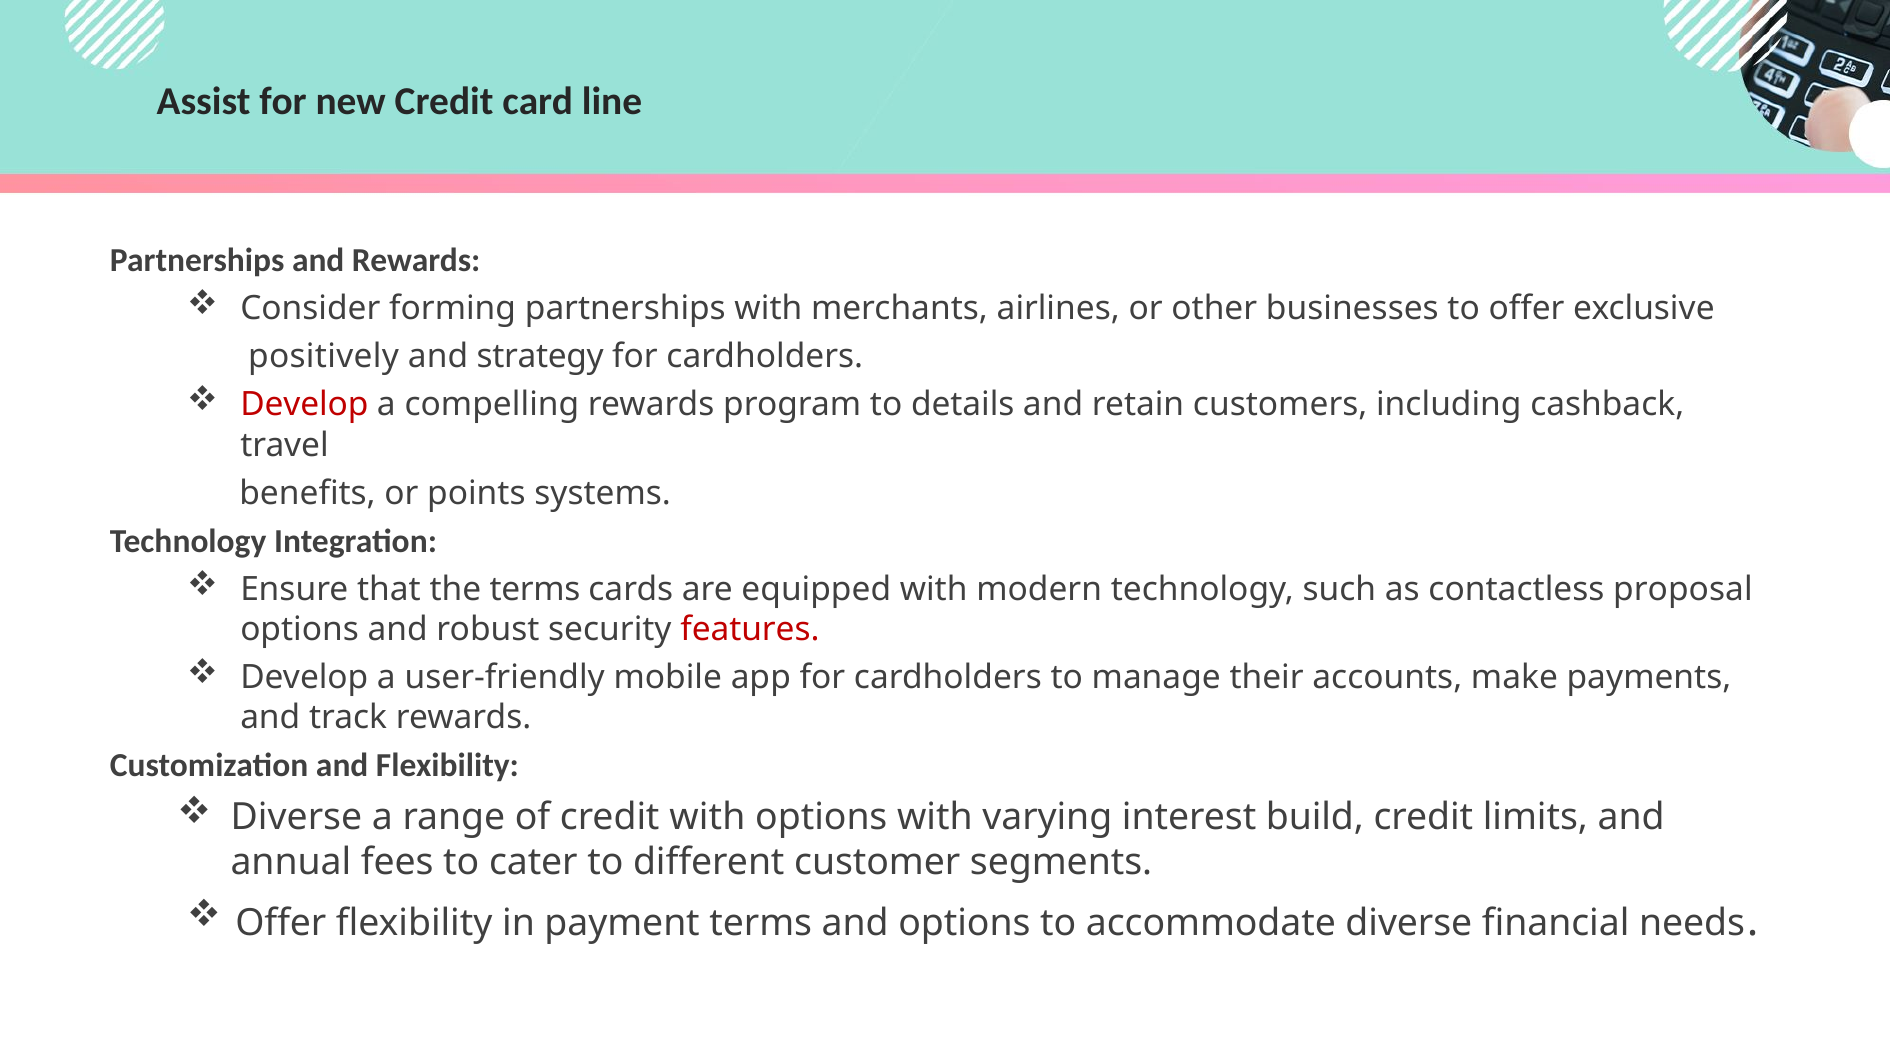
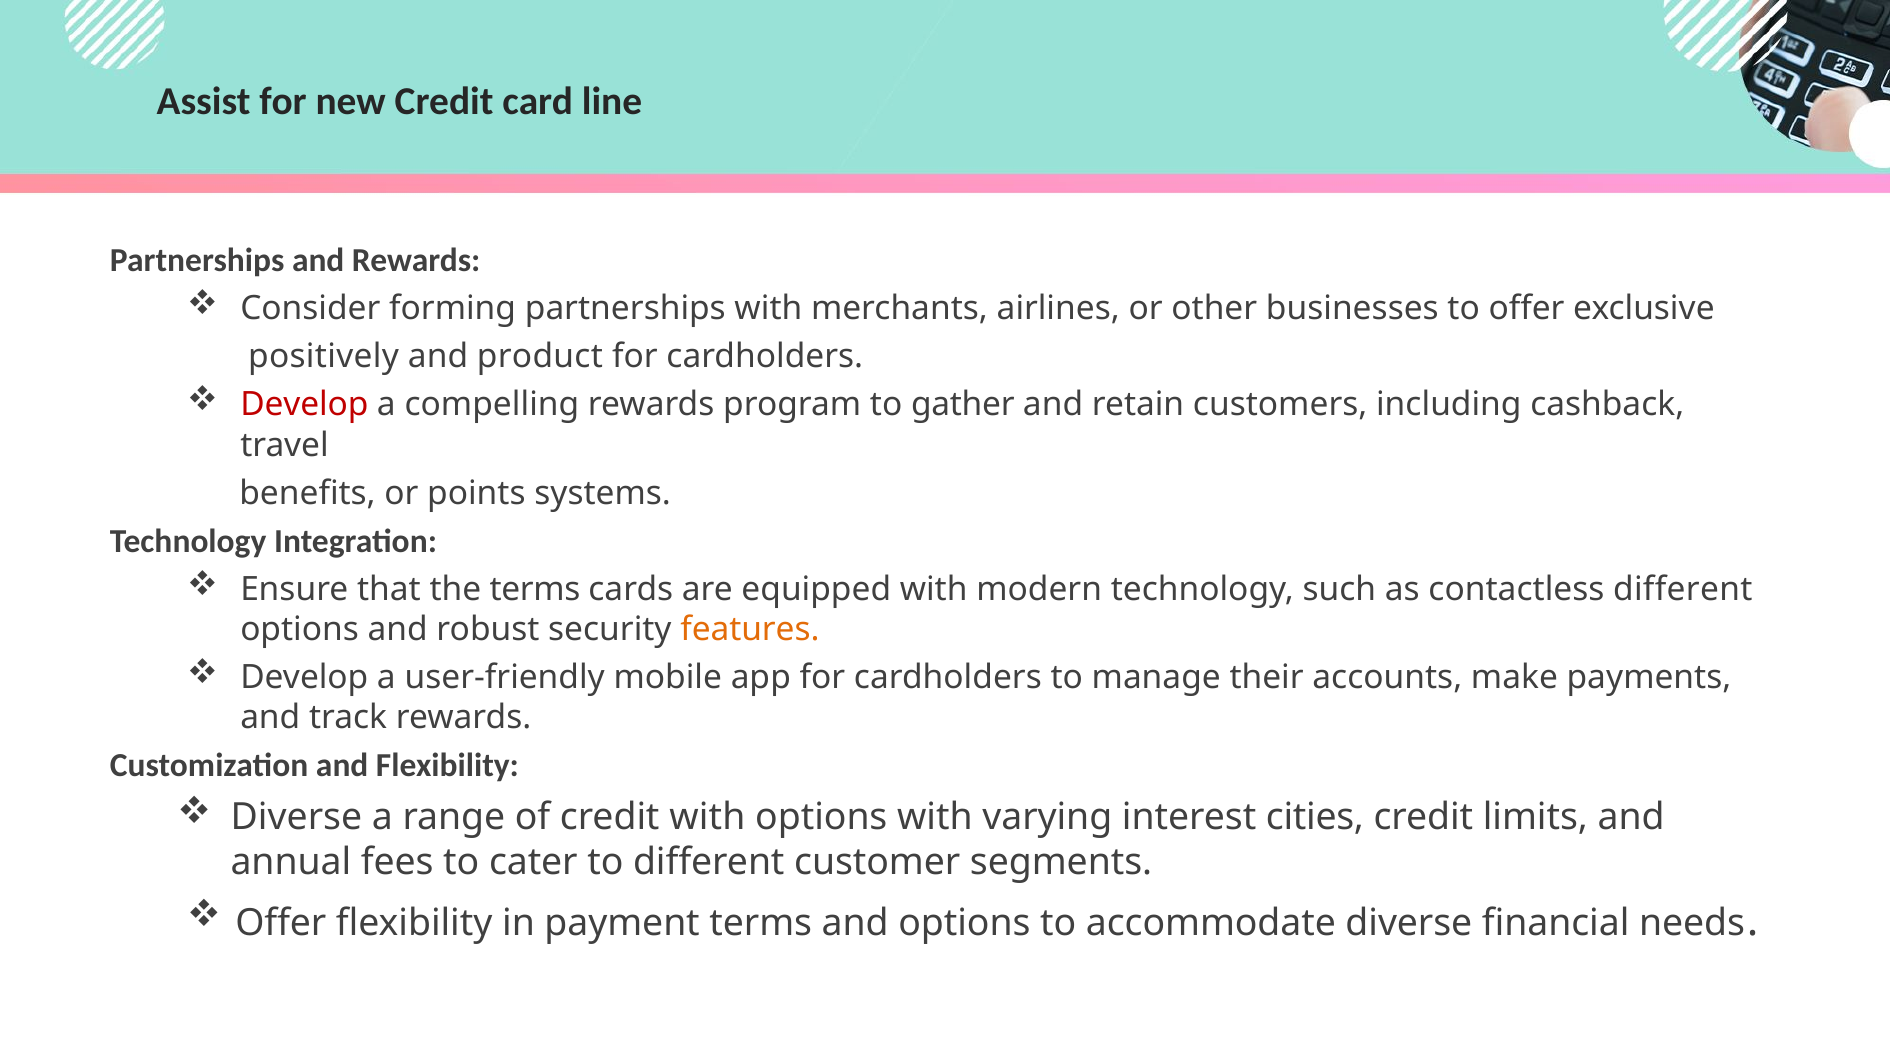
strategy: strategy -> product
details: details -> gather
contactless proposal: proposal -> different
features colour: red -> orange
build: build -> cities
